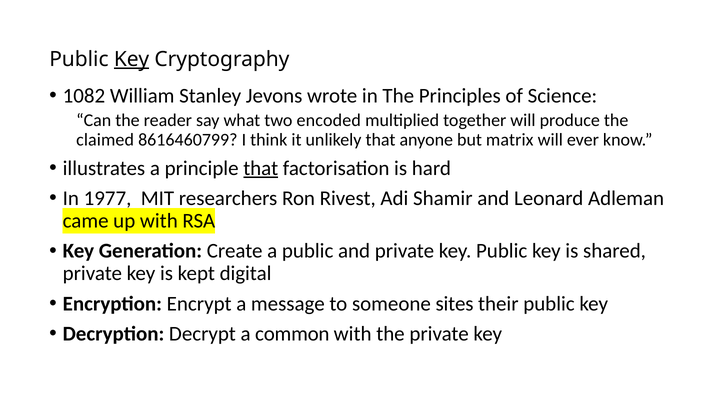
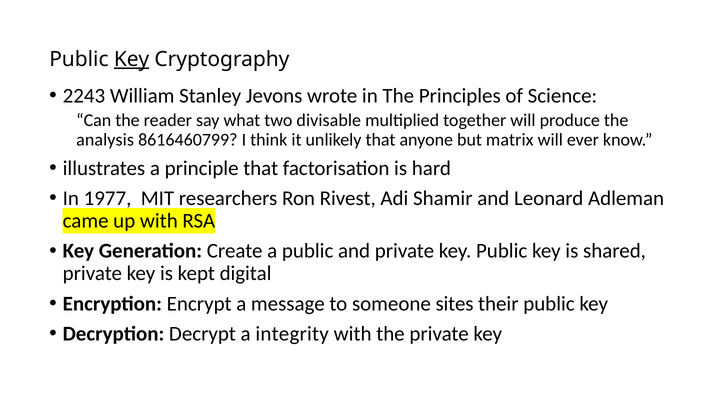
1082: 1082 -> 2243
encoded: encoded -> divisable
claimed: claimed -> analysis
that at (261, 168) underline: present -> none
common: common -> integrity
